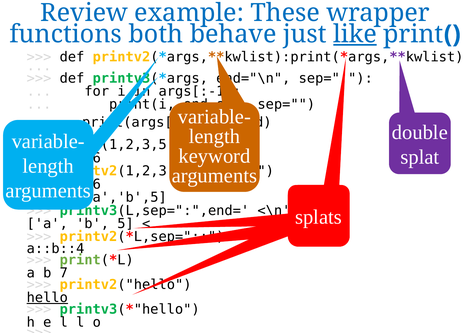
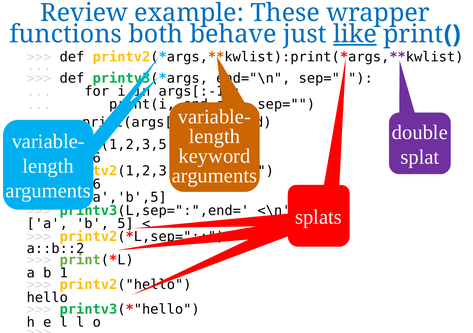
a::b::4: a::b::4 -> a::b::2
7: 7 -> 1
hello underline: present -> none
